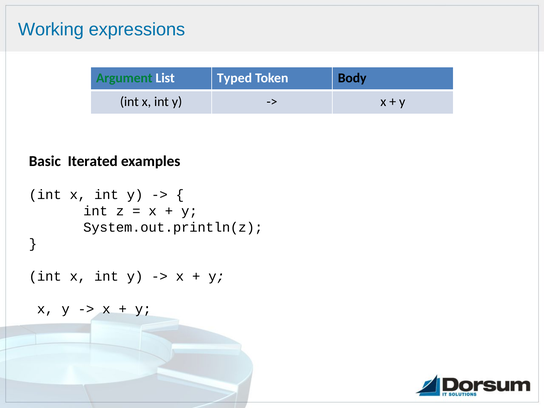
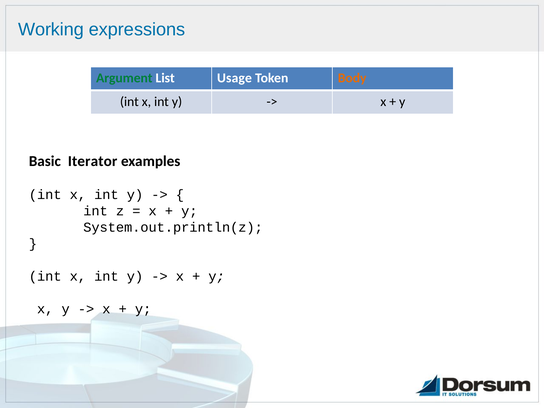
Typed: Typed -> Usage
Body colour: black -> orange
Iterated: Iterated -> Iterator
